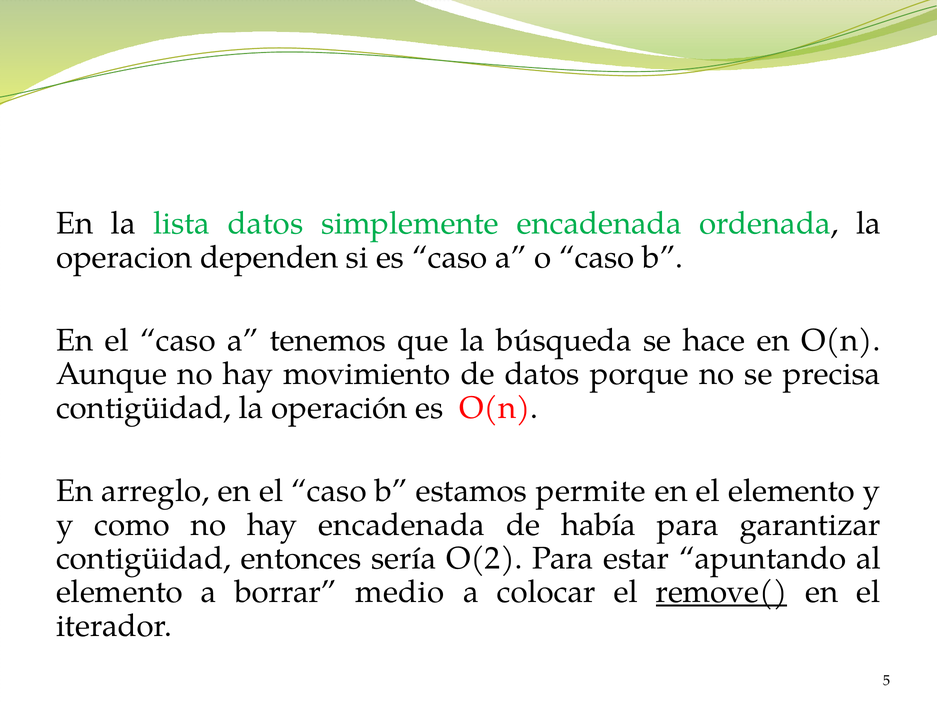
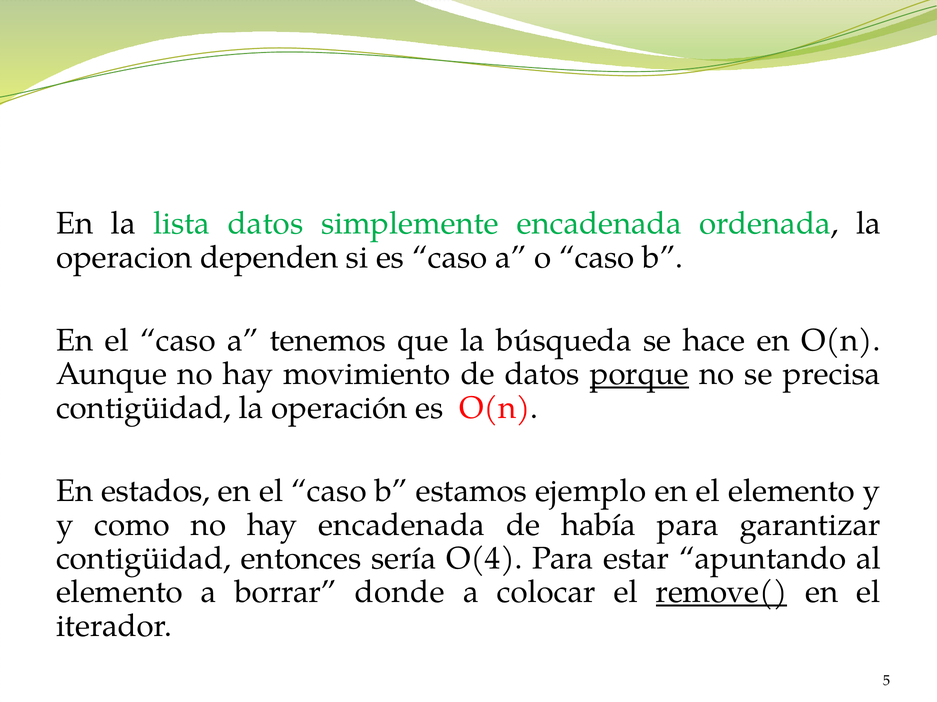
porque underline: none -> present
arreglo: arreglo -> estados
permite: permite -> ejemplo
O(2: O(2 -> O(4
medio: medio -> donde
